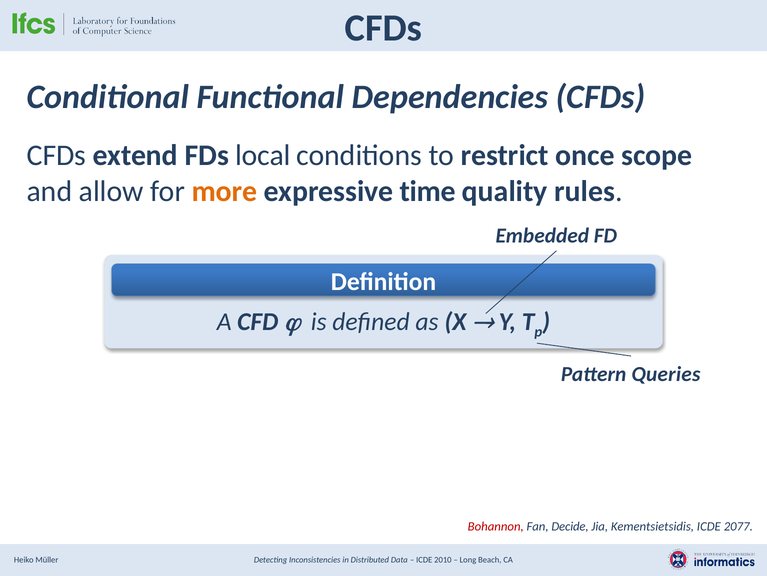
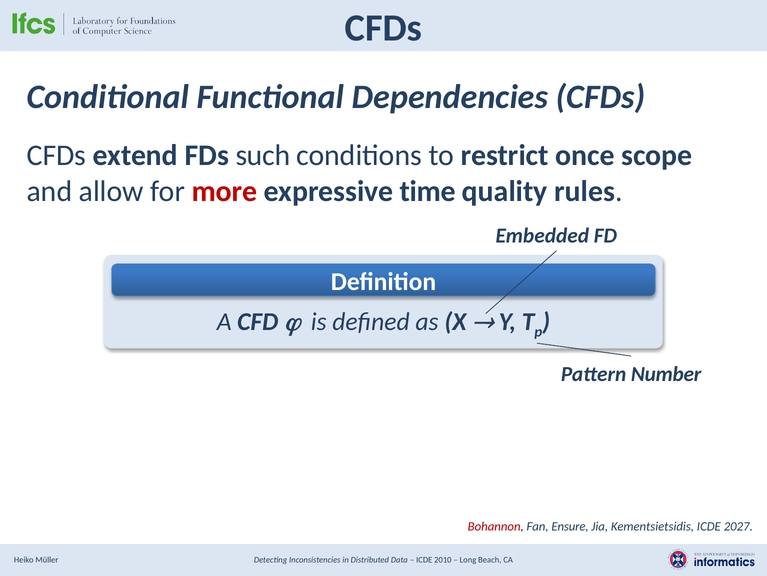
local: local -> such
more colour: orange -> red
Queries: Queries -> Number
Decide: Decide -> Ensure
2077: 2077 -> 2027
